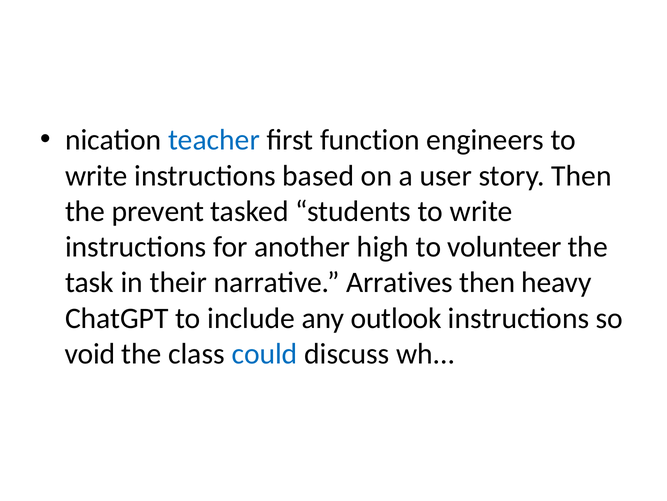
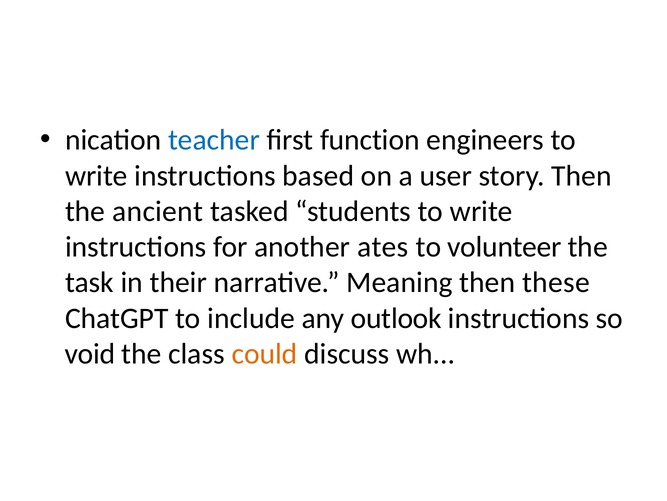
prevent: prevent -> ancient
high: high -> ates
Arratives: Arratives -> Meaning
heavy: heavy -> these
could colour: blue -> orange
